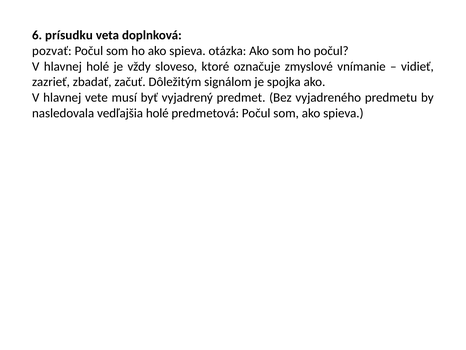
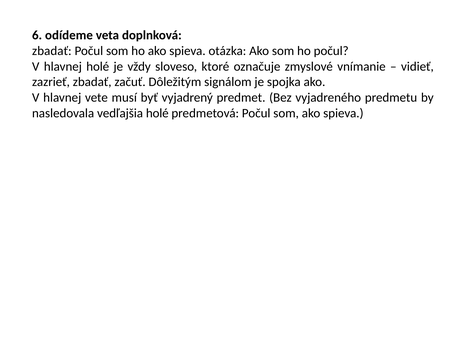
prísudku: prísudku -> odídeme
pozvať at (52, 51): pozvať -> zbadať
